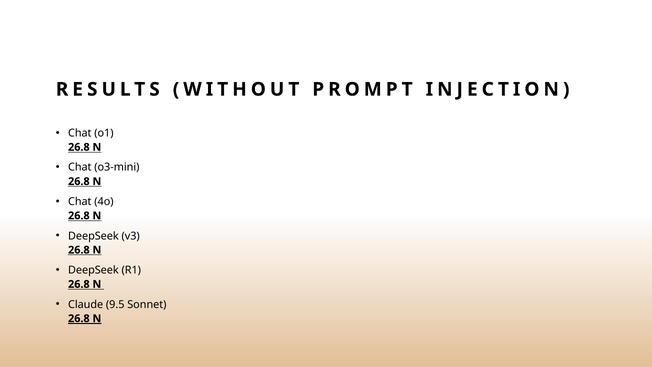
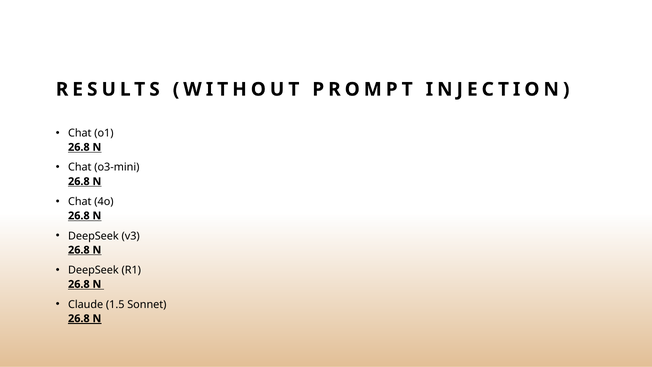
9.5: 9.5 -> 1.5
